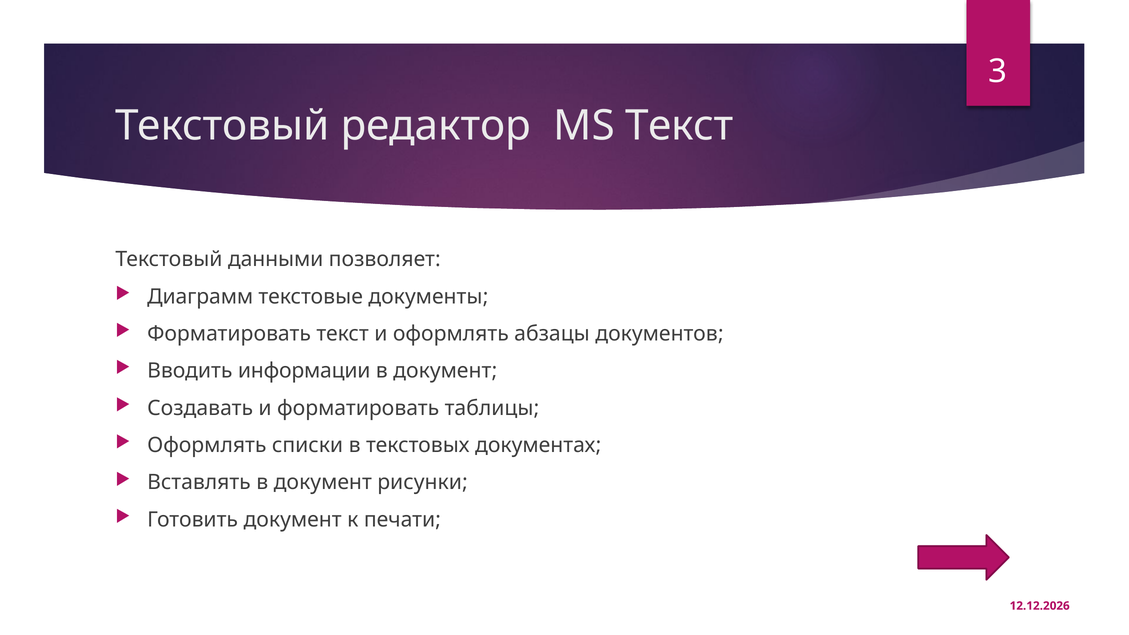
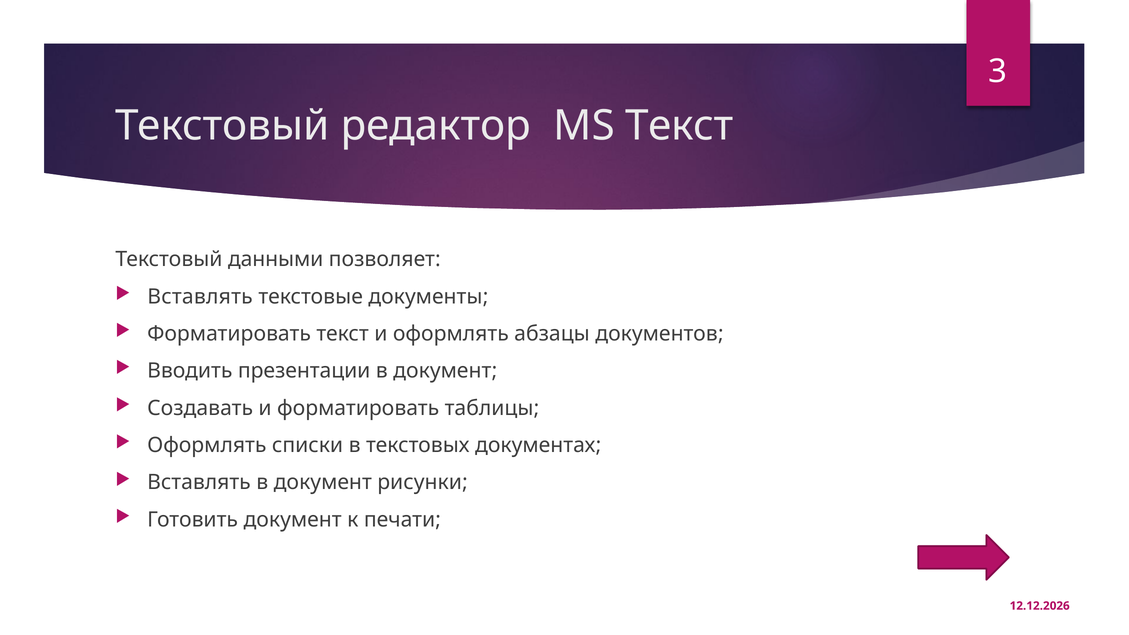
Диаграмм at (200, 297): Диаграмм -> Вставлять
информации: информации -> презентации
